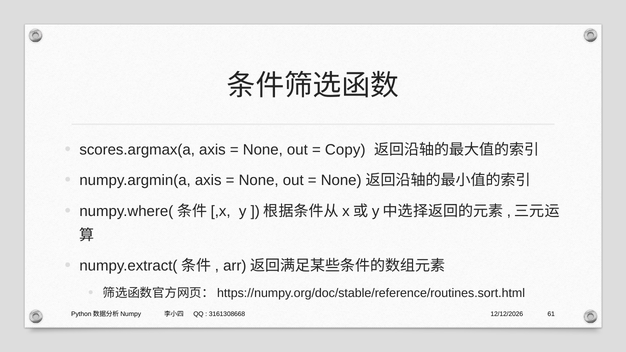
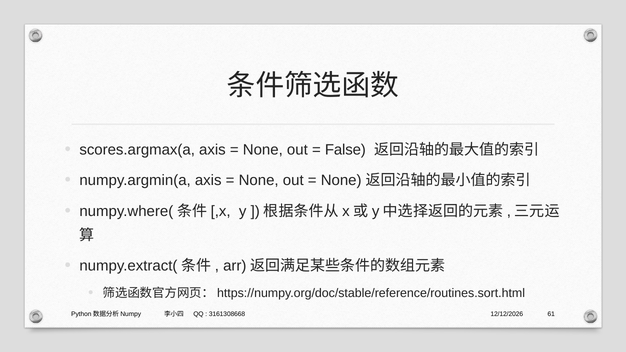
Copy: Copy -> False
